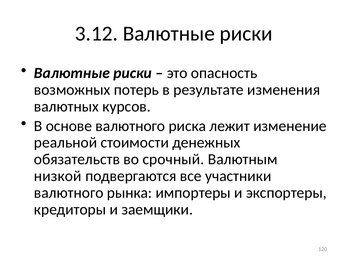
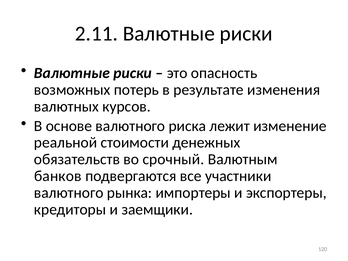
3.12: 3.12 -> 2.11
низкой: низкой -> банков
